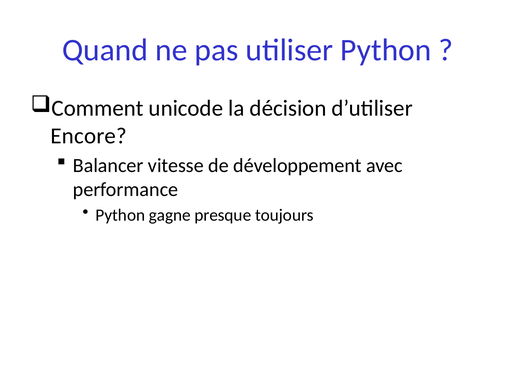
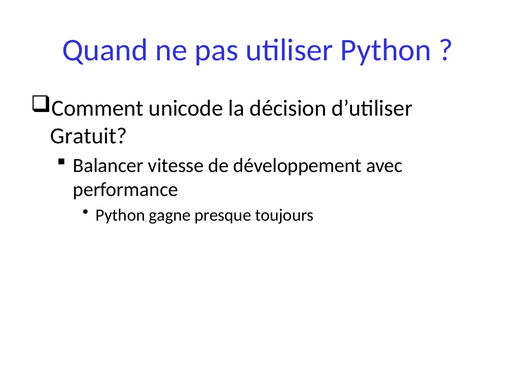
Encore: Encore -> Gratuit
